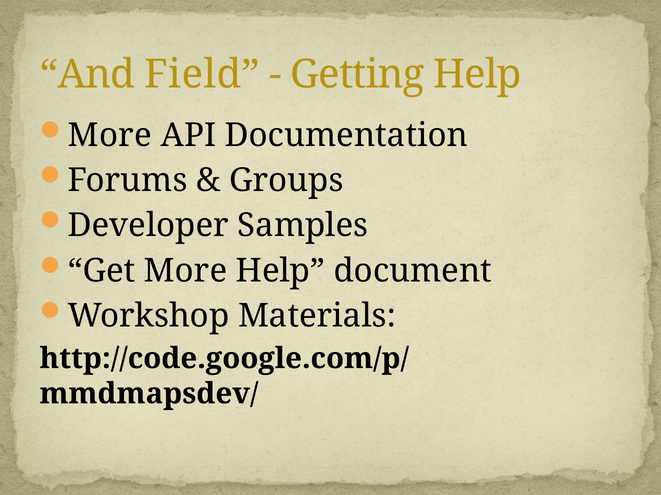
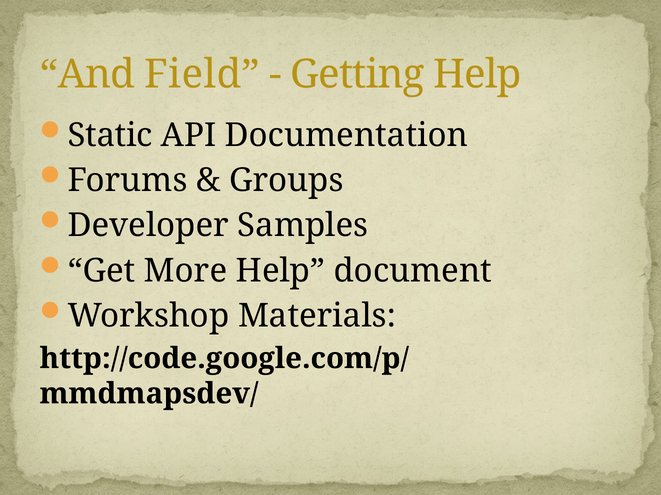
More at (110, 136): More -> Static
